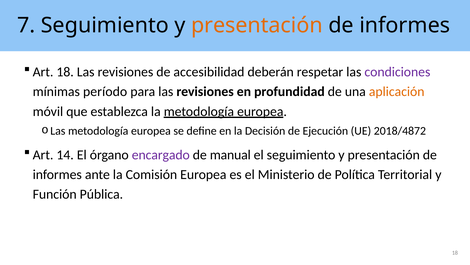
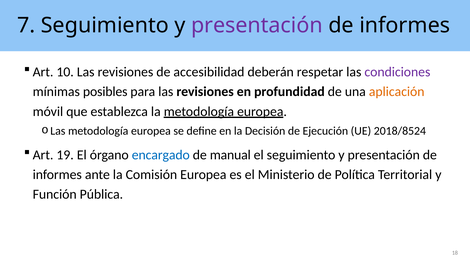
presentación at (257, 25) colour: orange -> purple
Art 18: 18 -> 10
período: período -> posibles
2018/4872: 2018/4872 -> 2018/8524
14: 14 -> 19
encargado colour: purple -> blue
